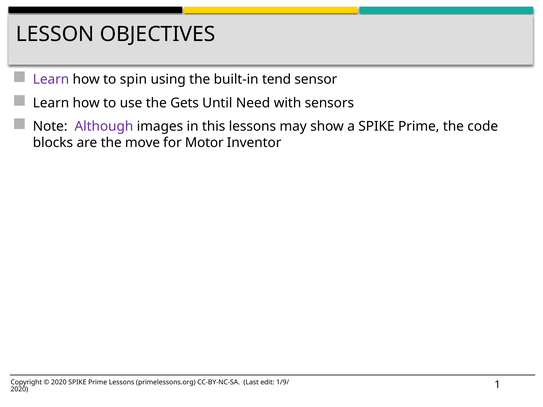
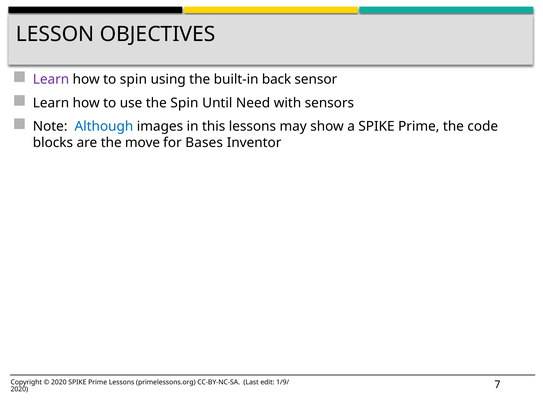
tend: tend -> back
the Gets: Gets -> Spin
Although colour: purple -> blue
Motor: Motor -> Bases
1: 1 -> 7
